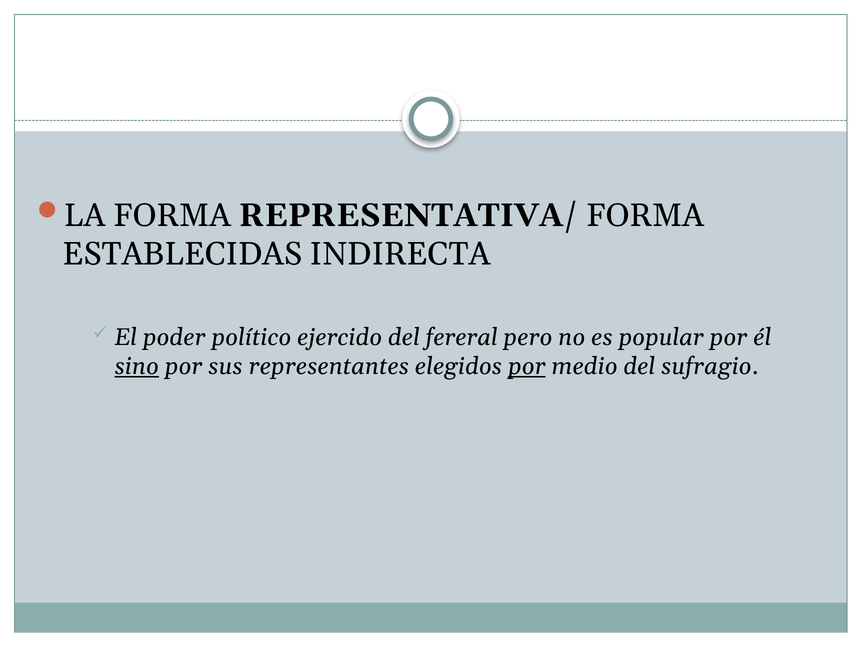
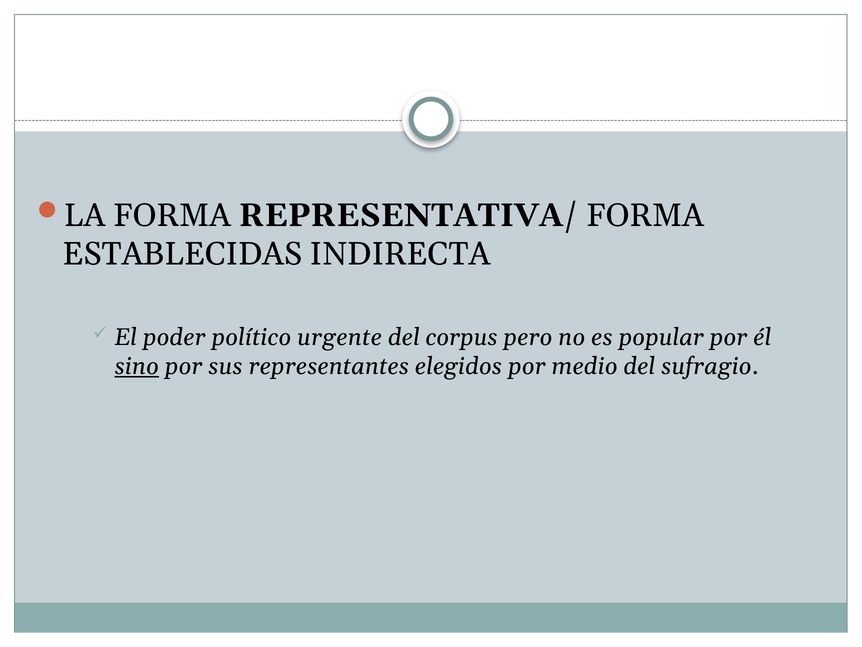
ejercido: ejercido -> urgente
fereral: fereral -> corpus
por at (527, 366) underline: present -> none
